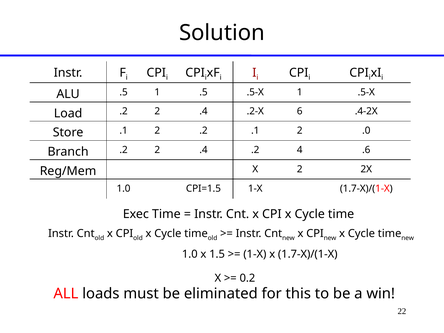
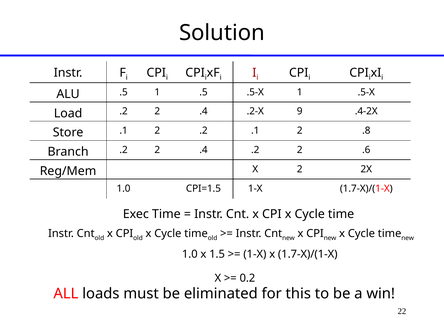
6: 6 -> 9
.0: .0 -> .8
.4 .2 4: 4 -> 2
